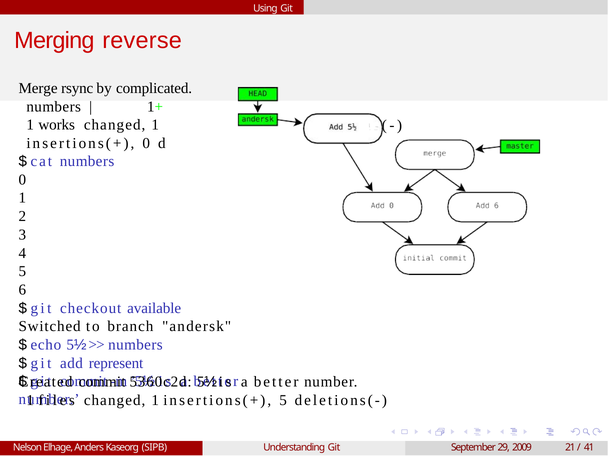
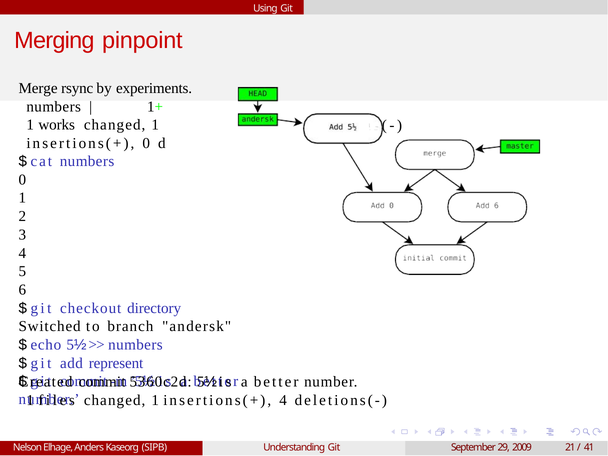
reverse: reverse -> pinpoint
complicated: complicated -> experiments
available: available -> directory
insertions(+ 5: 5 -> 4
